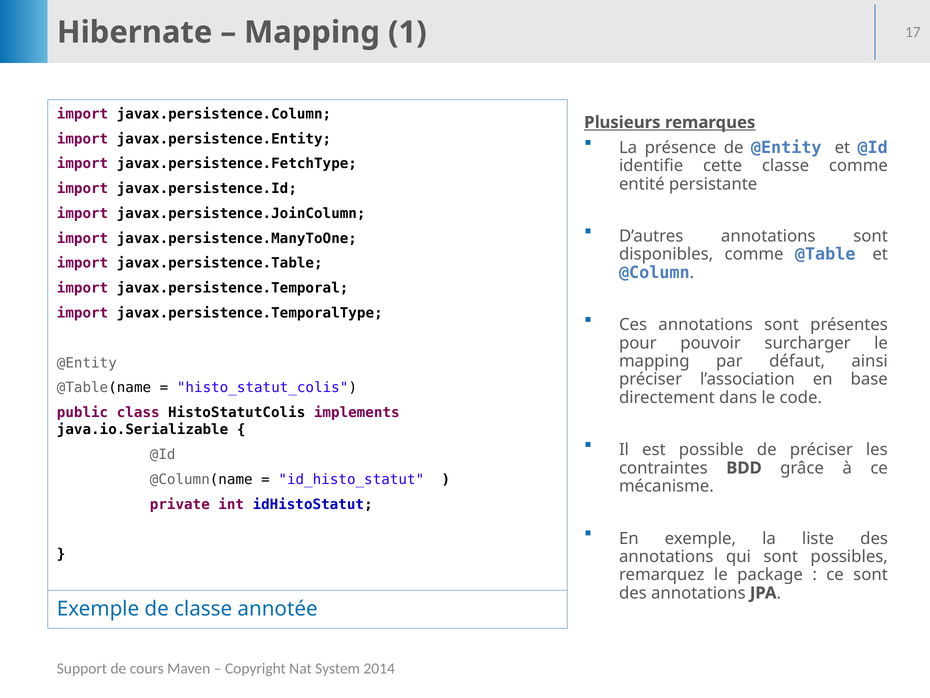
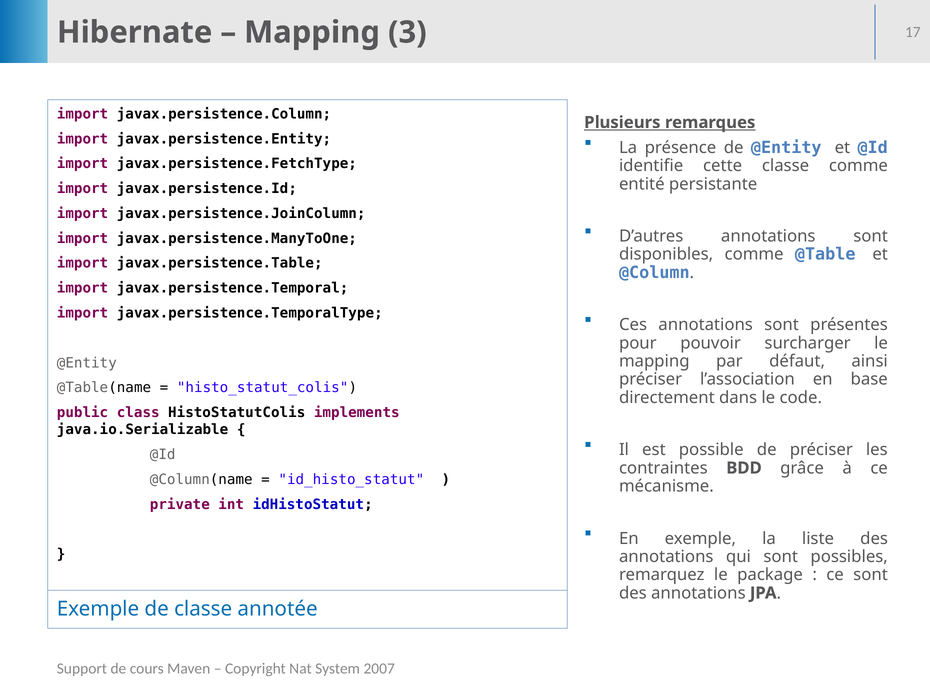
1: 1 -> 3
2014: 2014 -> 2007
